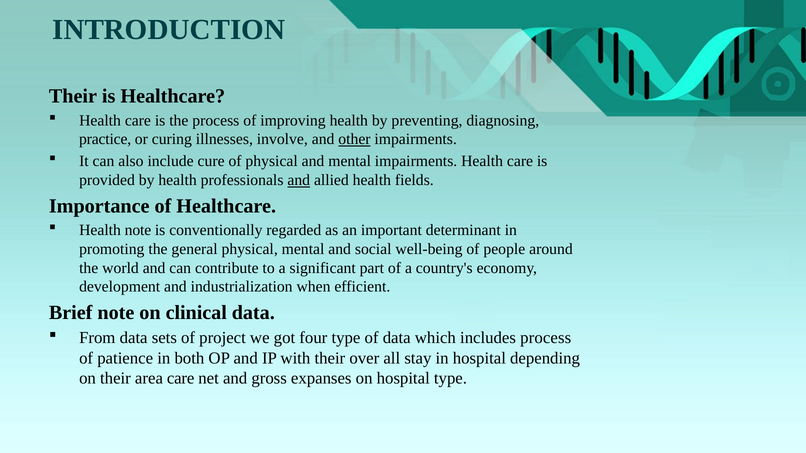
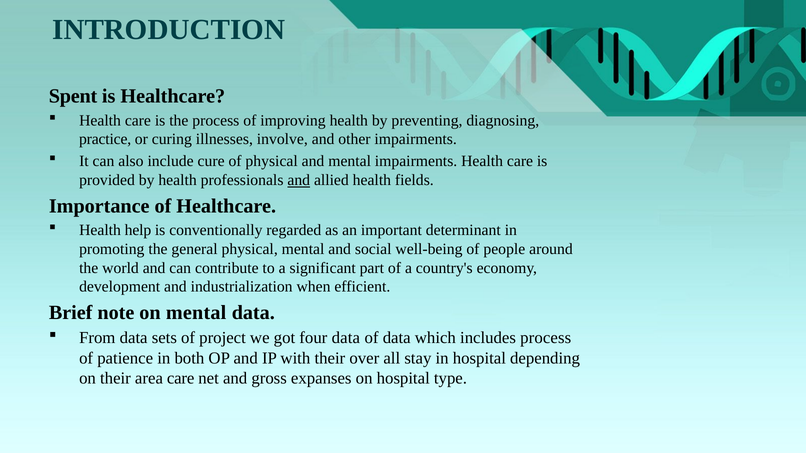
Their at (73, 96): Their -> Spent
other underline: present -> none
Health note: note -> help
on clinical: clinical -> mental
four type: type -> data
